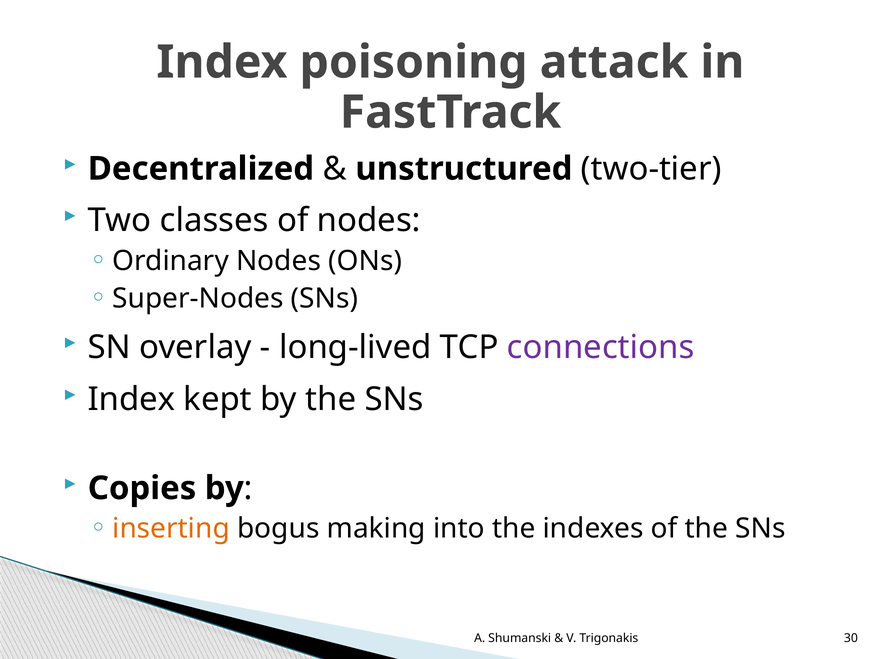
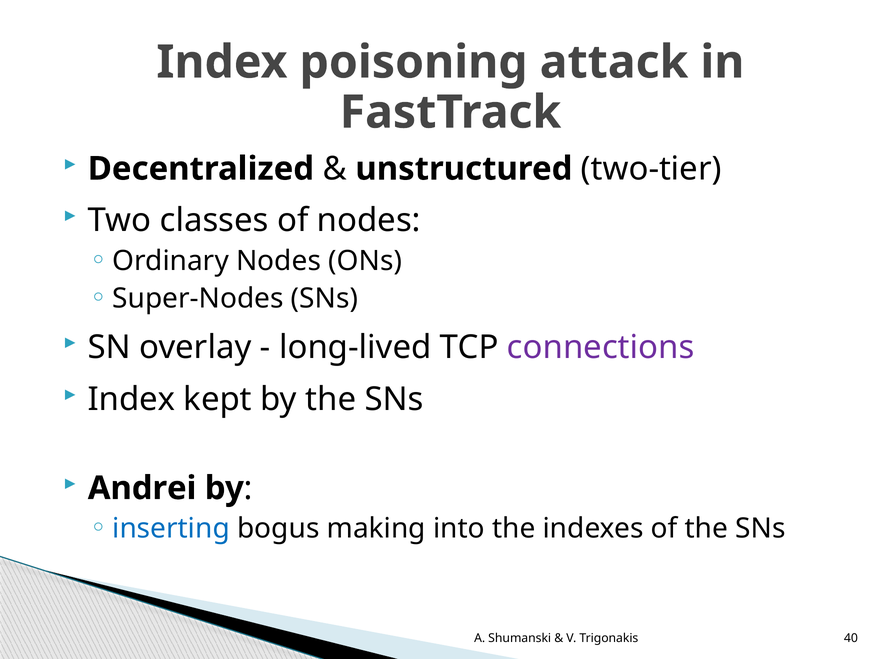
Copies: Copies -> Andrei
inserting colour: orange -> blue
30: 30 -> 40
